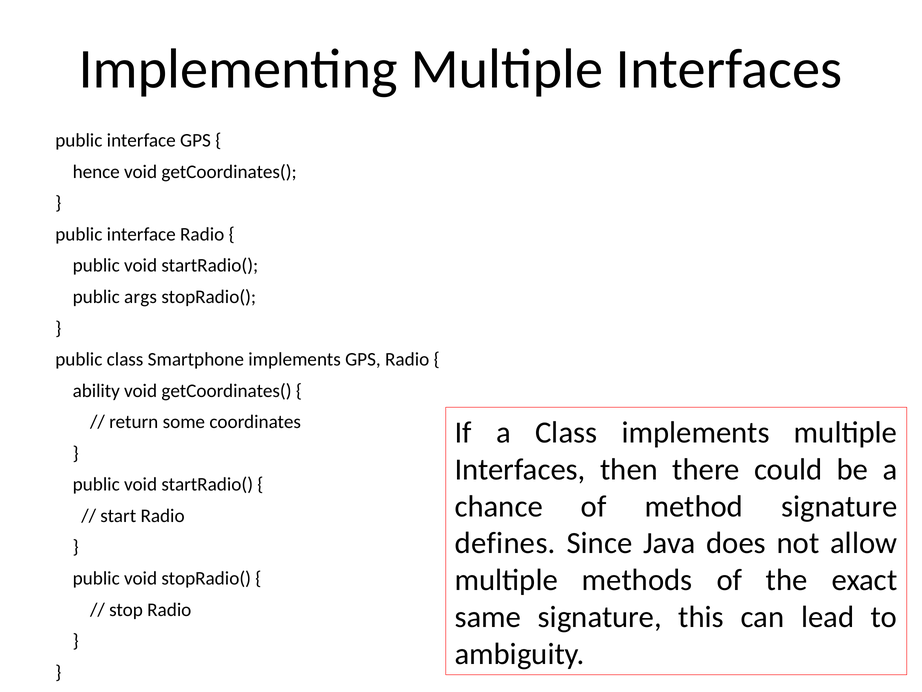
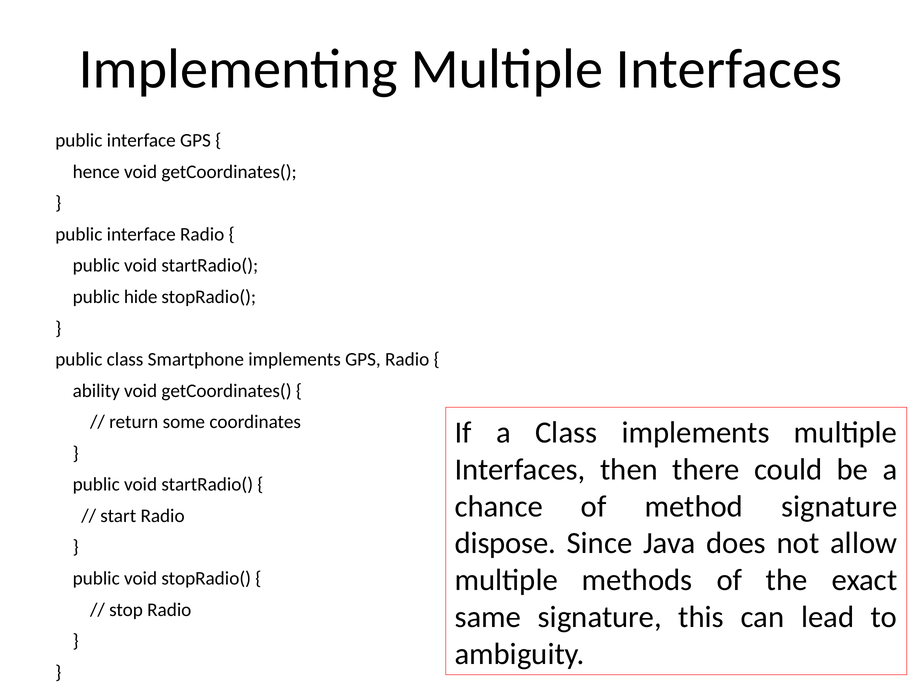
args: args -> hide
defines: defines -> dispose
